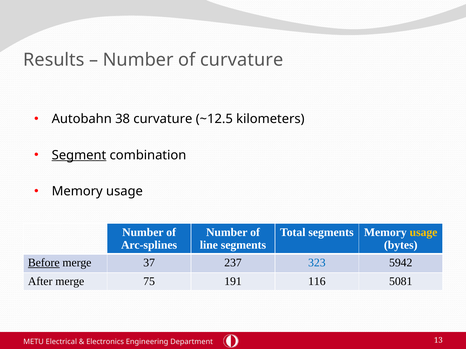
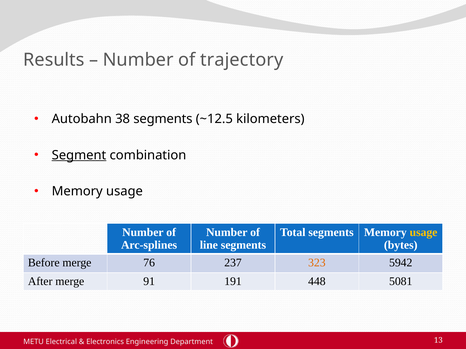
of curvature: curvature -> trajectory
38 curvature: curvature -> segments
Before underline: present -> none
37: 37 -> 76
323 colour: blue -> orange
75: 75 -> 91
116: 116 -> 448
